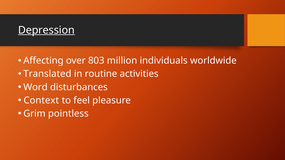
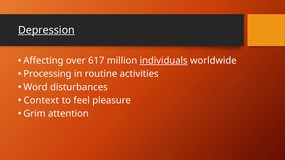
803: 803 -> 617
individuals underline: none -> present
Translated: Translated -> Processing
pointless: pointless -> attention
